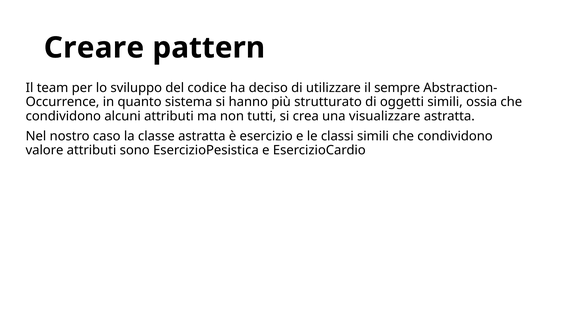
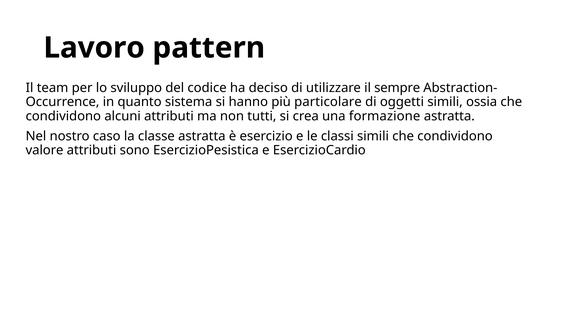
Creare: Creare -> Lavoro
strutturato: strutturato -> particolare
visualizzare: visualizzare -> formazione
